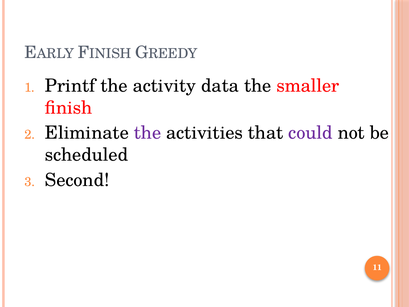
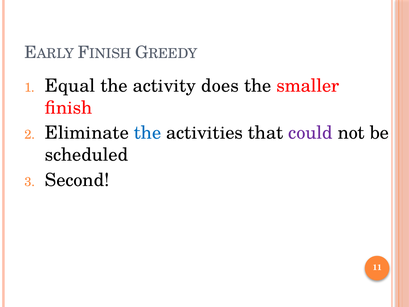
Printf: Printf -> Equal
data: data -> does
the at (147, 133) colour: purple -> blue
